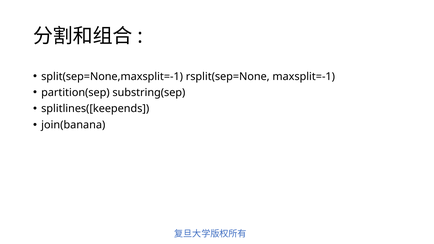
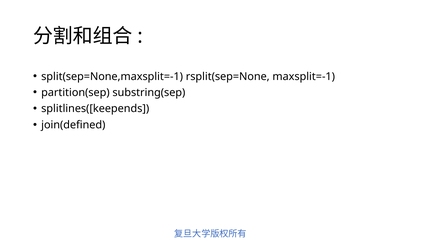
join(banana: join(banana -> join(defined
